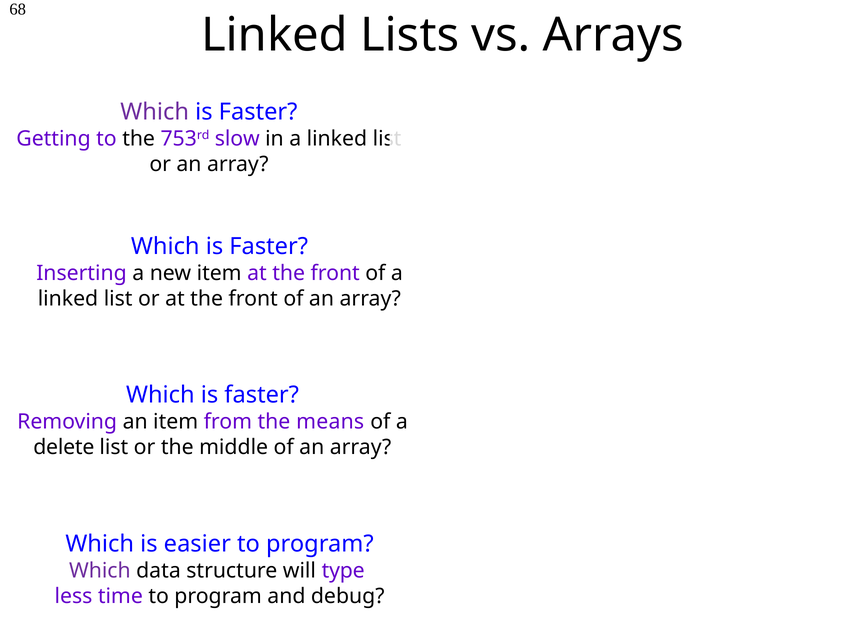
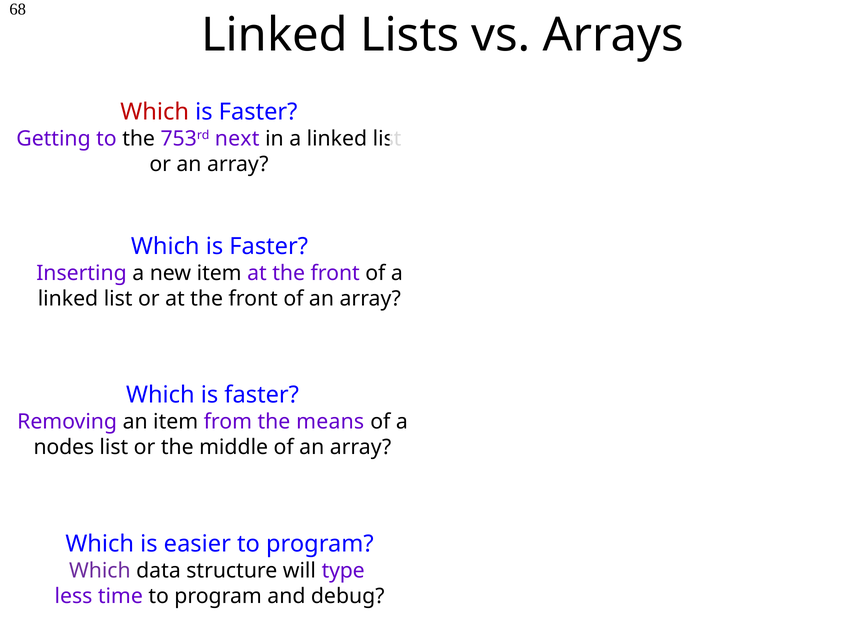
Which at (155, 112) colour: purple -> red
slow: slow -> next
delete at (64, 448): delete -> nodes
